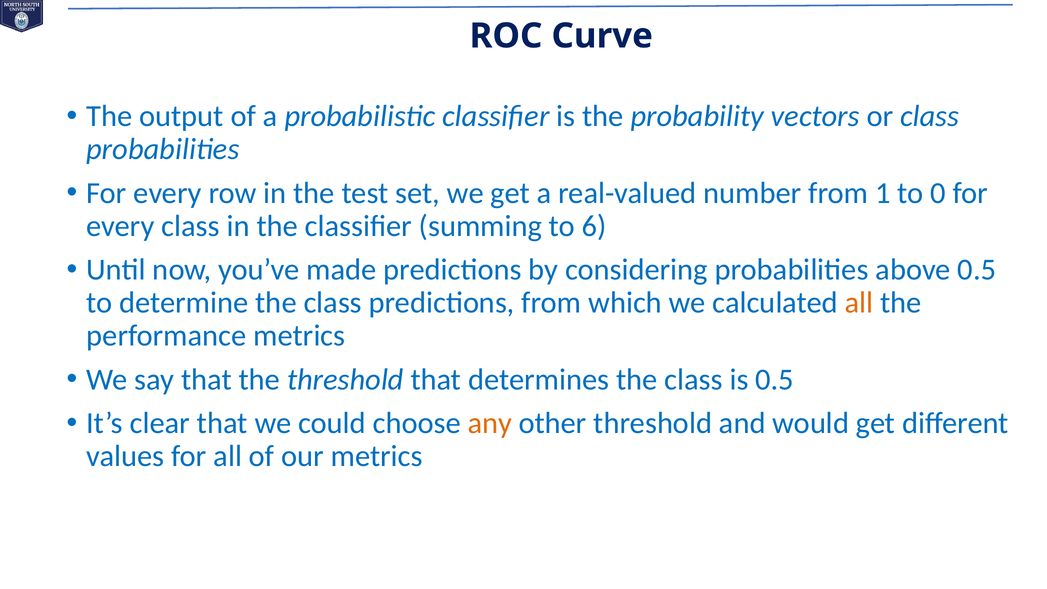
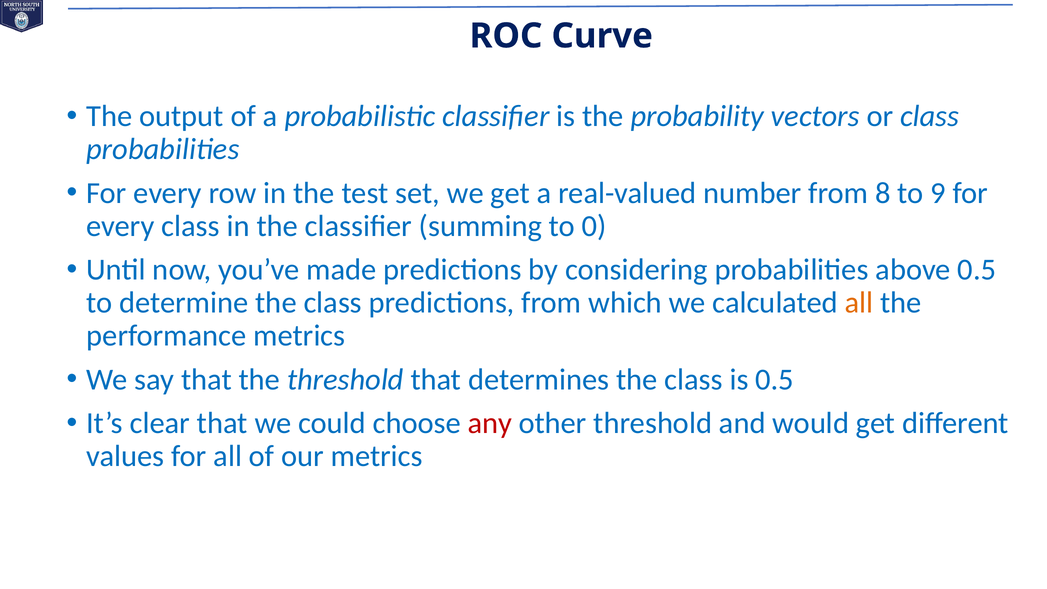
1: 1 -> 8
0: 0 -> 9
6: 6 -> 0
any colour: orange -> red
